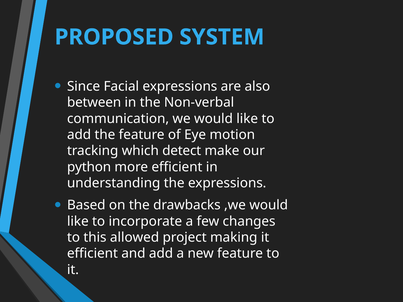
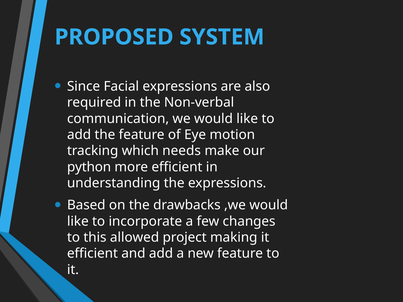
between: between -> required
detect: detect -> needs
